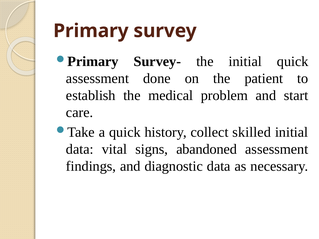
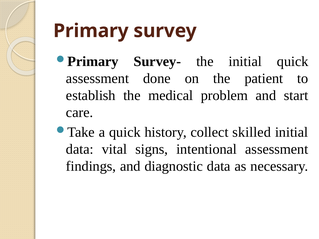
abandoned: abandoned -> intentional
